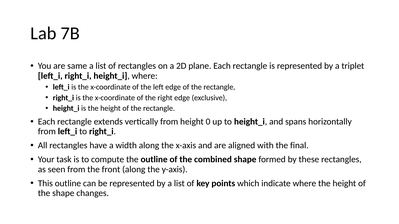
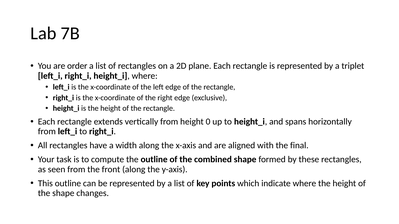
same: same -> order
